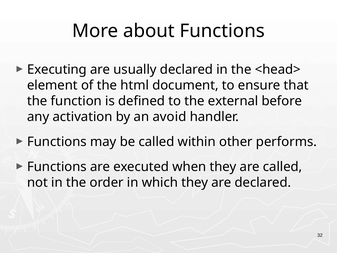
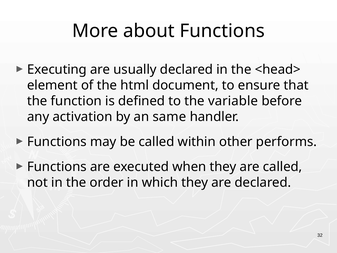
external: external -> variable
avoid: avoid -> same
